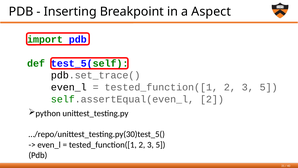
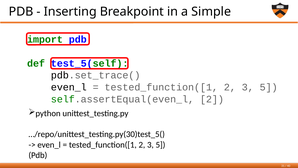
Aspect: Aspect -> Simple
